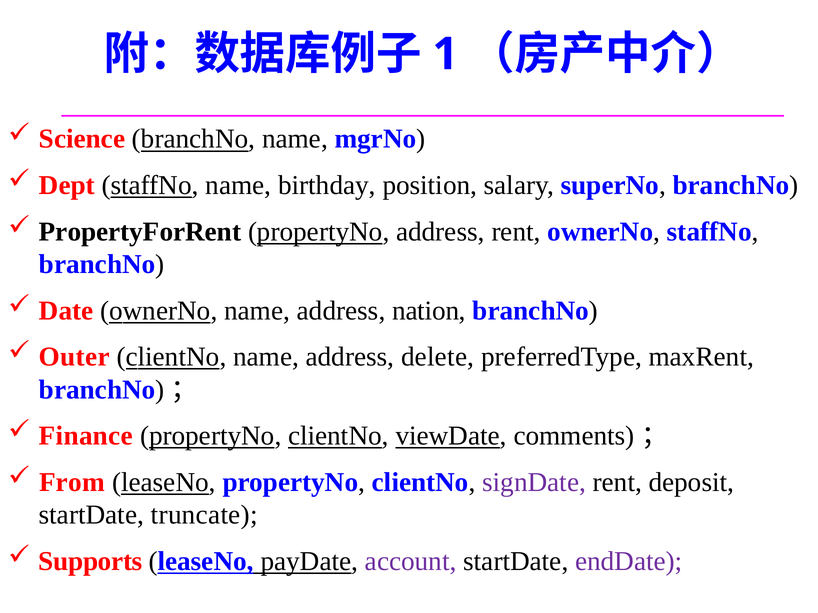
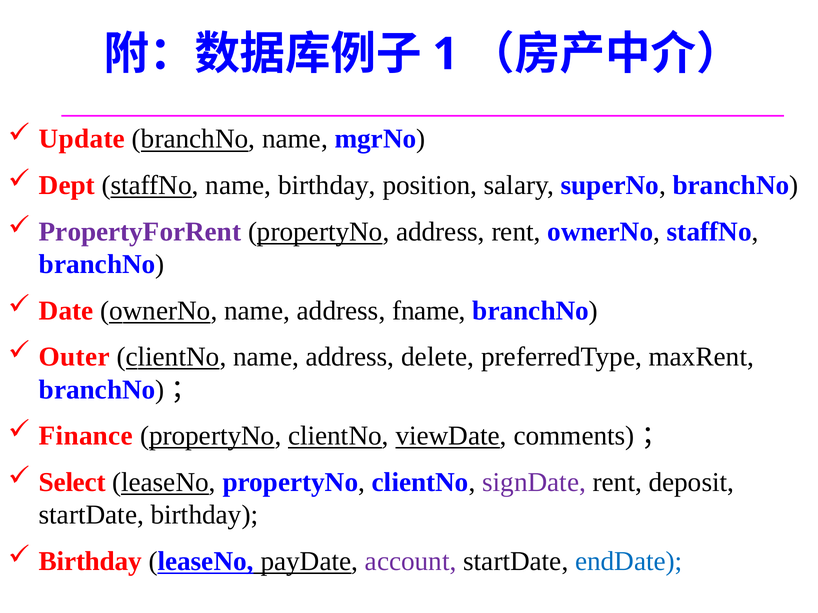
Science: Science -> Update
PropertyForRent colour: black -> purple
nation: nation -> fname
From: From -> Select
startDate truncate: truncate -> birthday
Supports at (90, 562): Supports -> Birthday
endDate colour: purple -> blue
